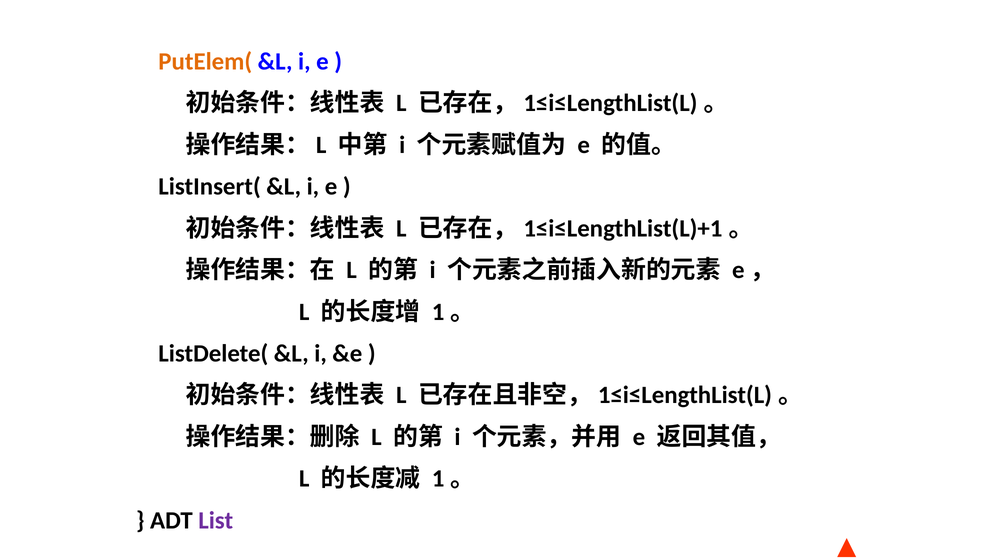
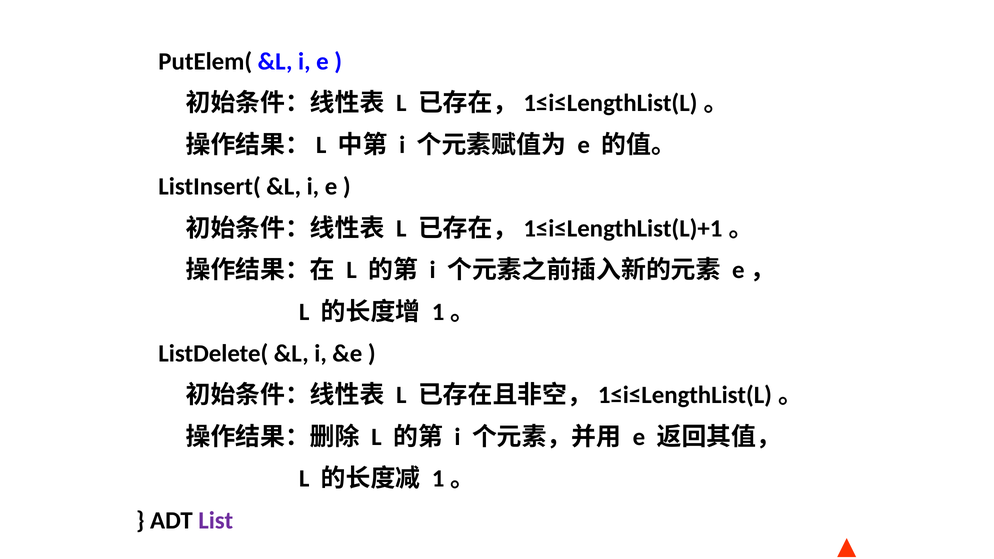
PutElem( colour: orange -> black
